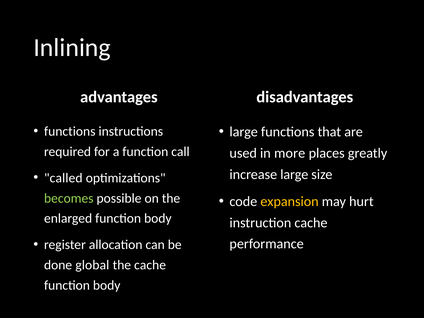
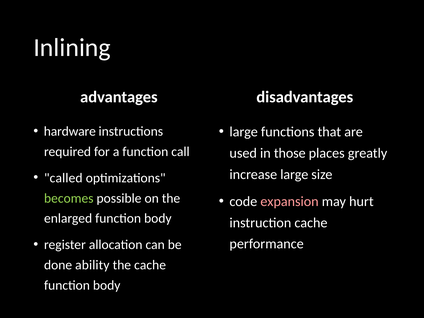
functions at (70, 131): functions -> hardware
more: more -> those
expansion colour: yellow -> pink
global: global -> ability
